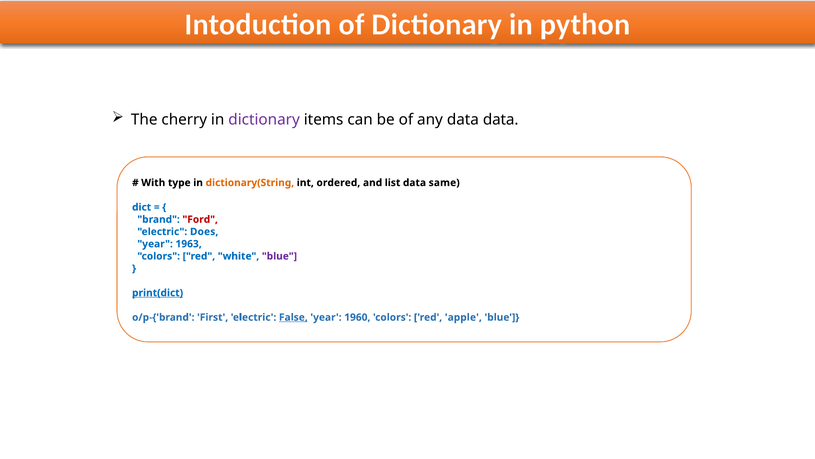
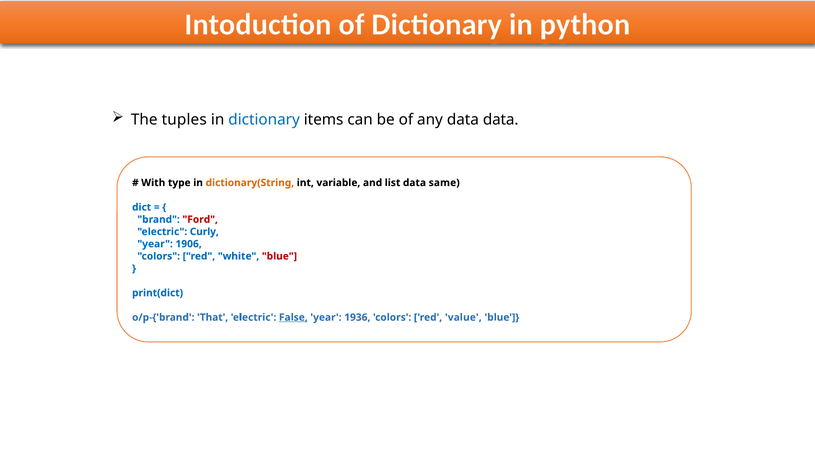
cherry: cherry -> tuples
dictionary at (264, 119) colour: purple -> blue
ordered: ordered -> variable
Does: Does -> Curly
1963: 1963 -> 1906
blue at (279, 256) colour: purple -> red
print(dict underline: present -> none
First: First -> That
1960: 1960 -> 1936
apple: apple -> value
